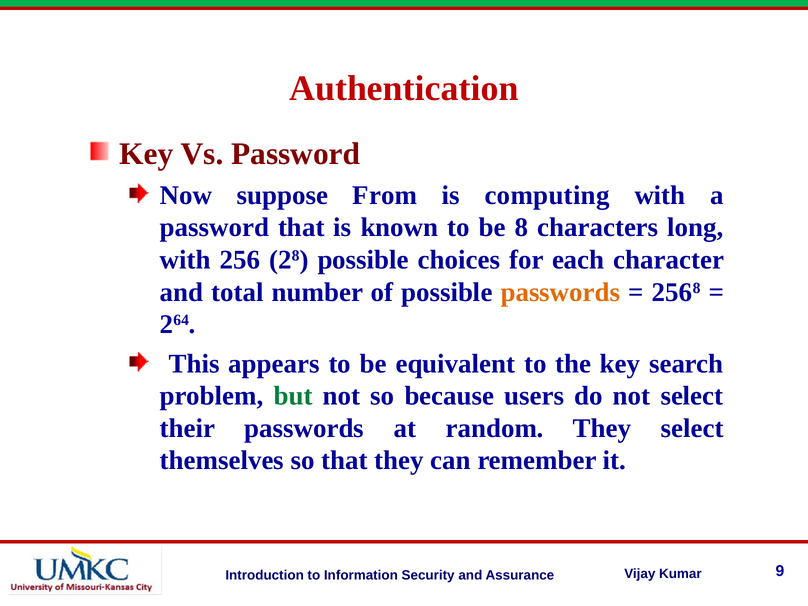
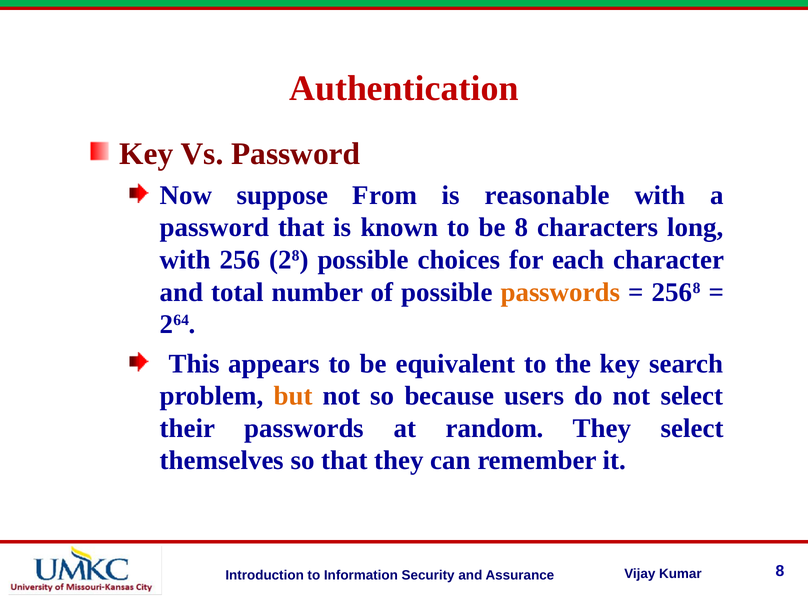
computing: computing -> reasonable
but colour: green -> orange
9 at (780, 571): 9 -> 8
